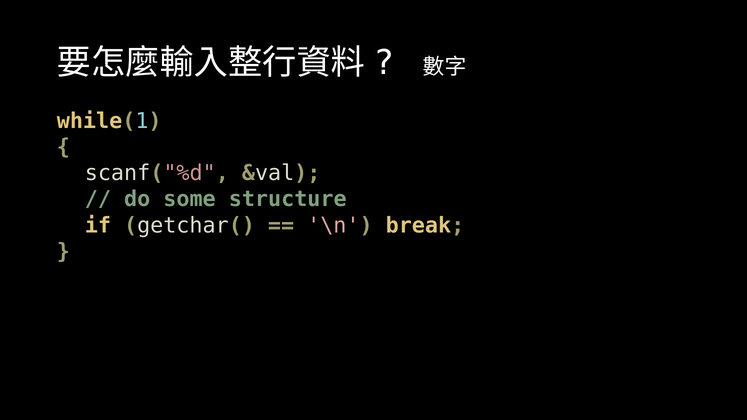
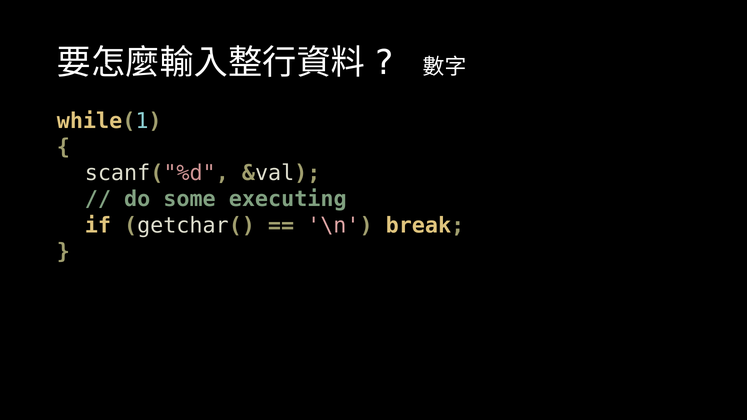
structure: structure -> executing
